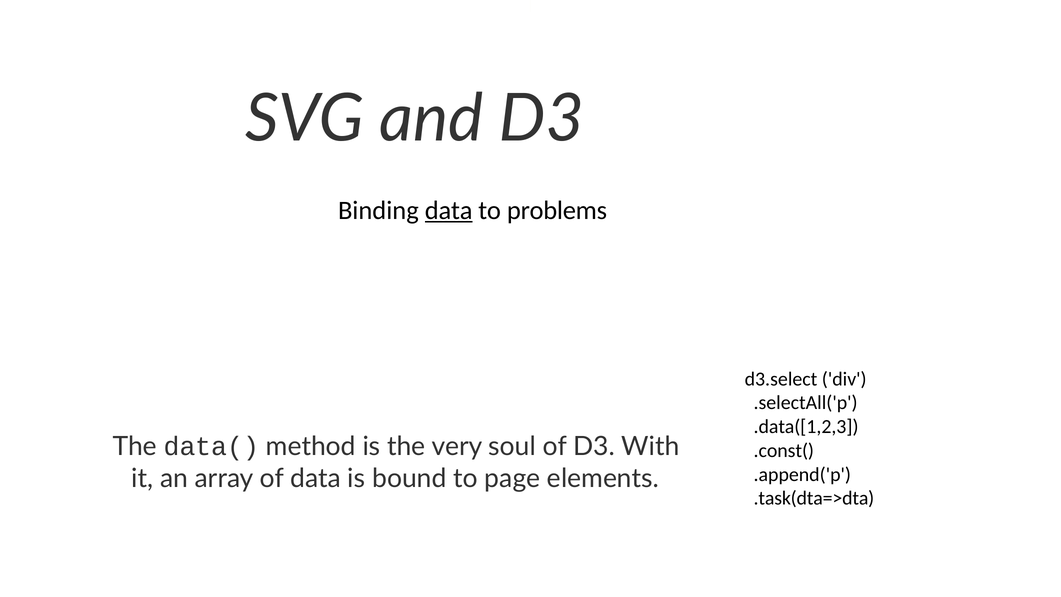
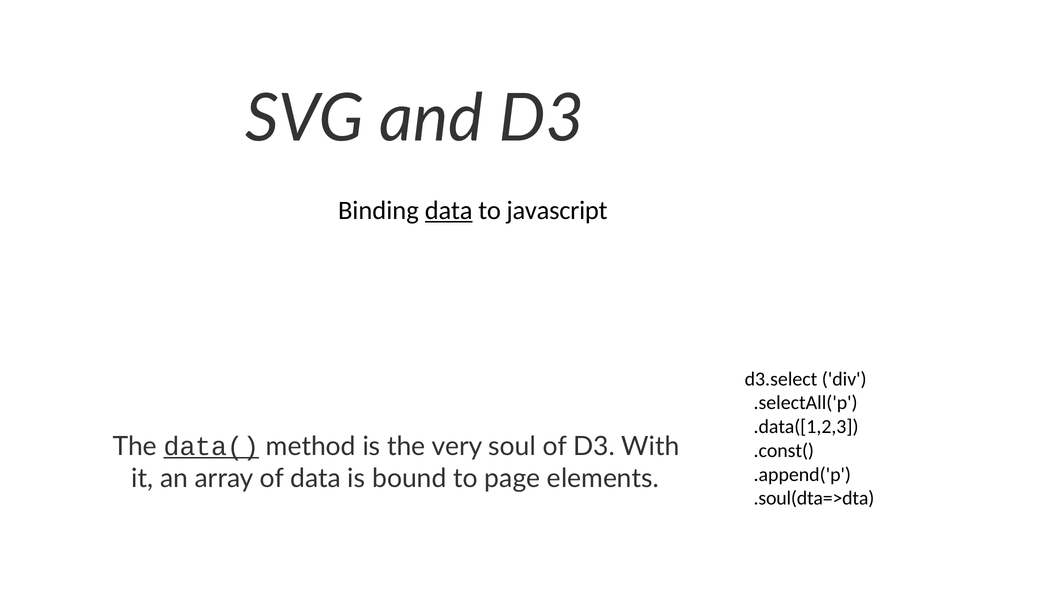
problems: problems -> javascript
data( underline: none -> present
.task(dta=>dta: .task(dta=>dta -> .soul(dta=>dta
